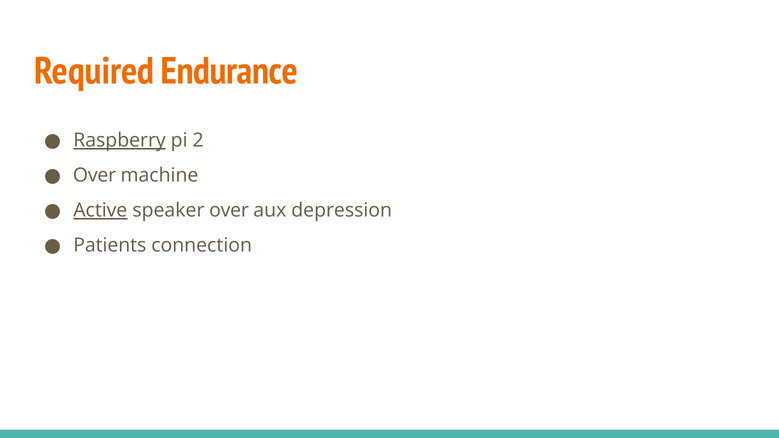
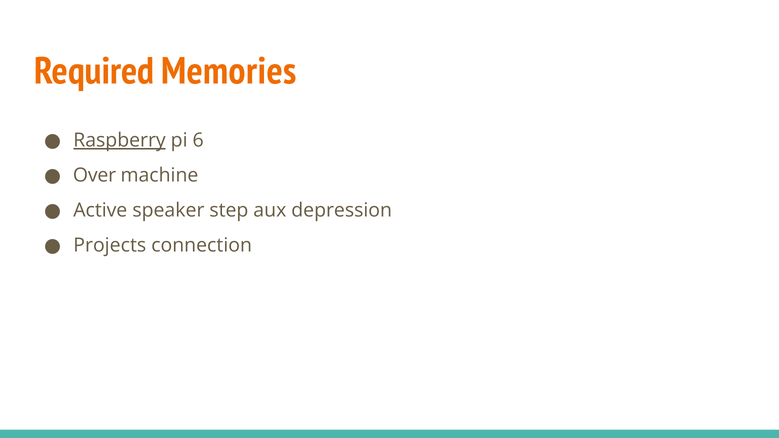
Endurance: Endurance -> Memories
2: 2 -> 6
Active underline: present -> none
speaker over: over -> step
Patients: Patients -> Projects
